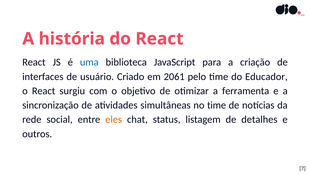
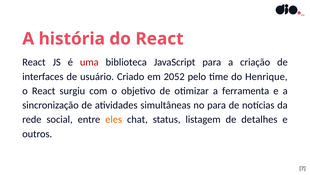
uma colour: blue -> red
2061: 2061 -> 2052
Educador: Educador -> Henrique
no time: time -> para
